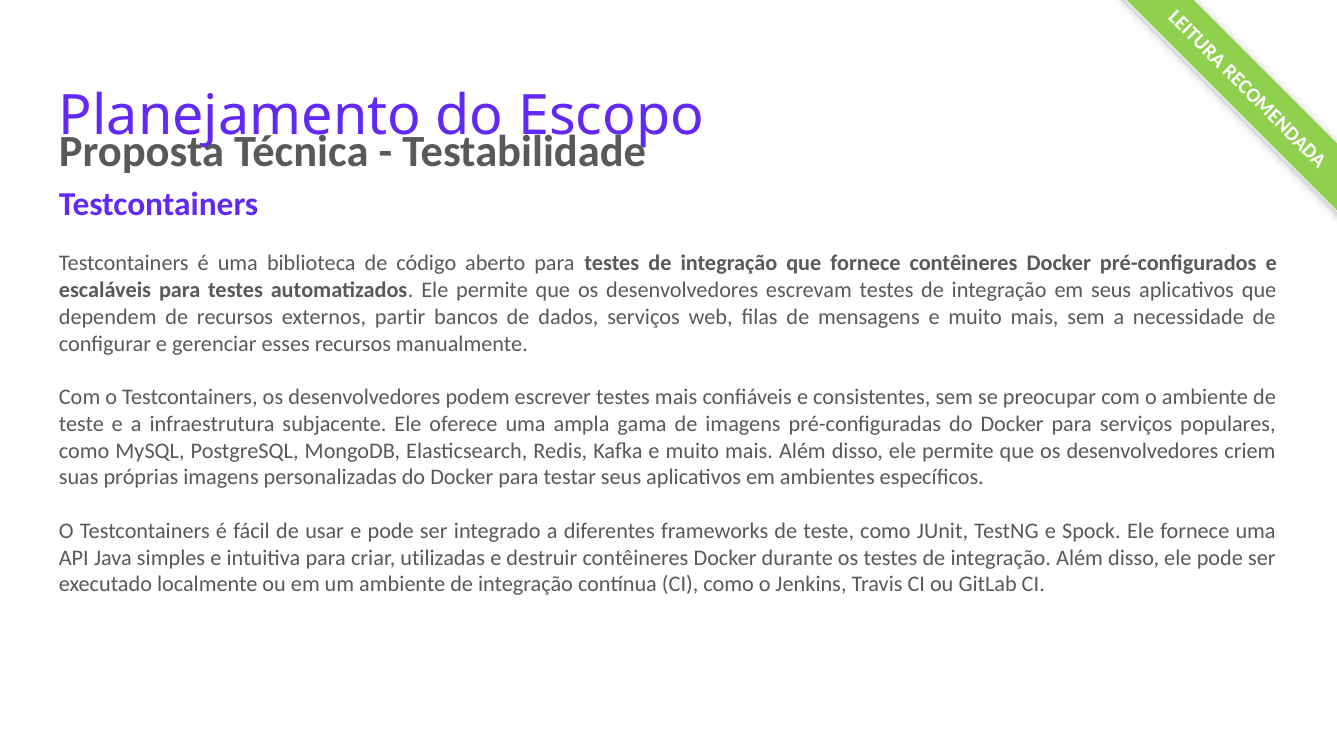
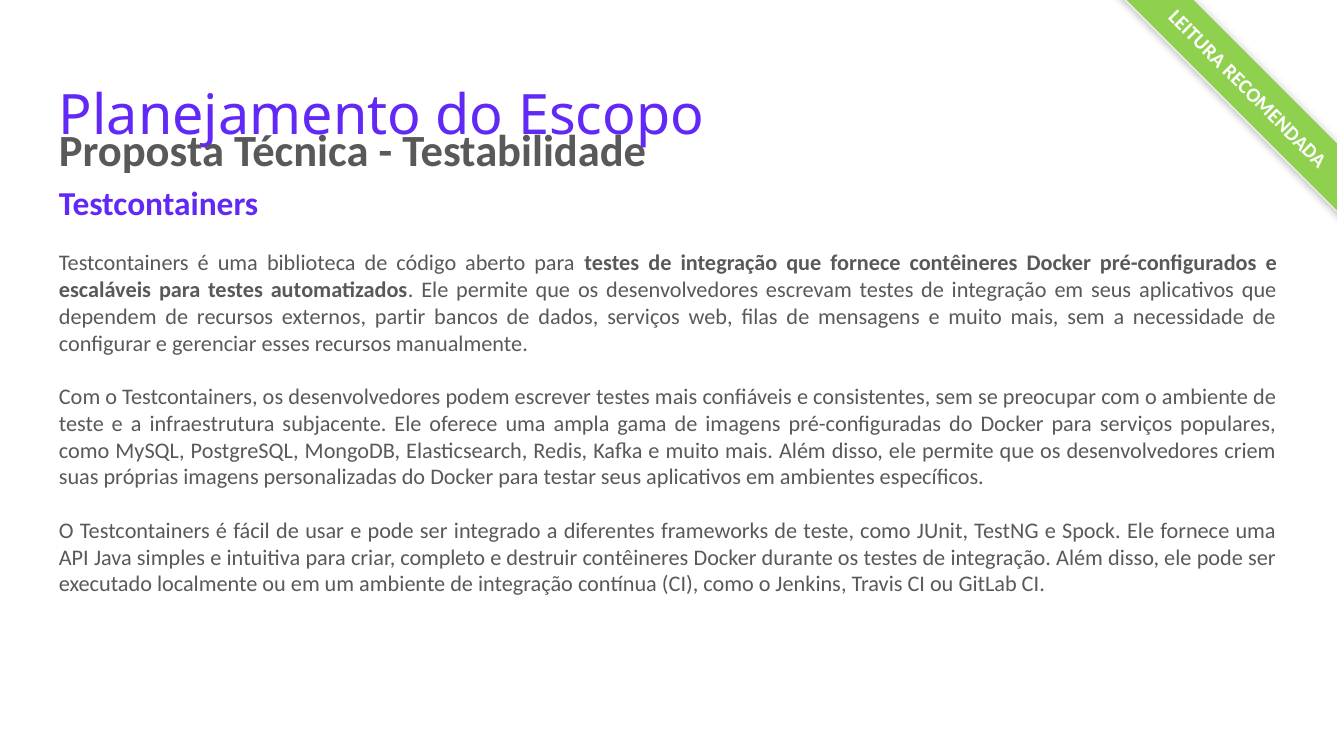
utilizadas: utilizadas -> completo
